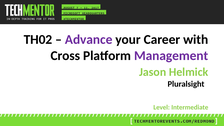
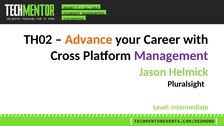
Advance colour: purple -> orange
